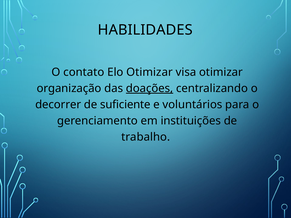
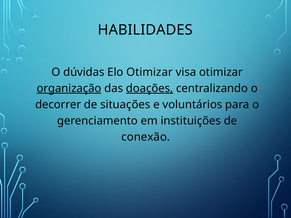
contato: contato -> dúvidas
organização underline: none -> present
suficiente: suficiente -> situações
trabalho: trabalho -> conexão
